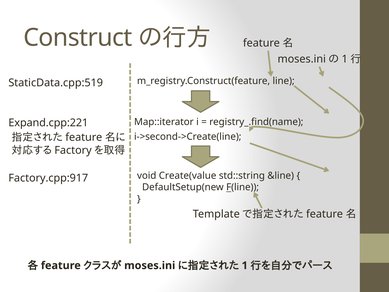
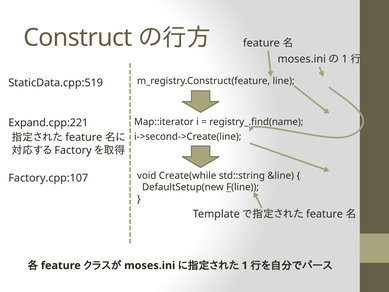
Factory.cpp:917: Factory.cpp:917 -> Factory.cpp:107
Create(value: Create(value -> Create(while
